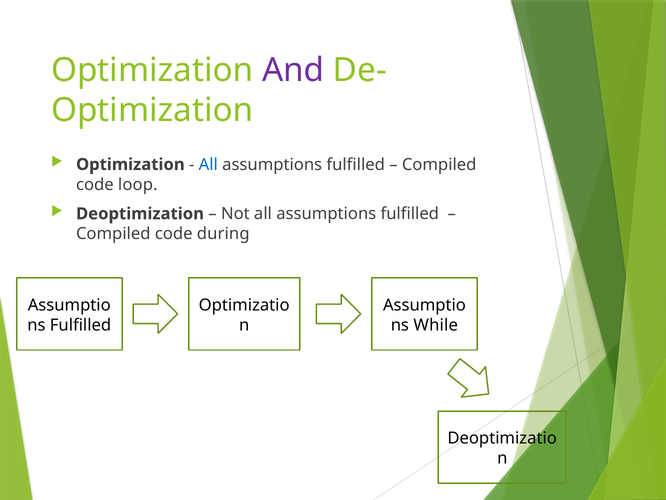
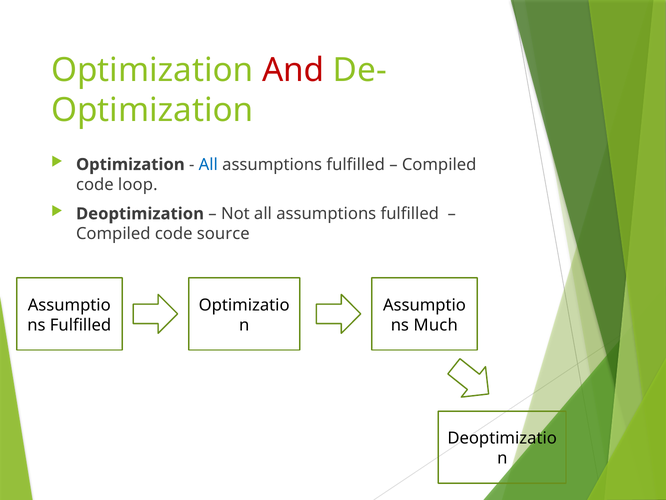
And colour: purple -> red
during: during -> source
While: While -> Much
